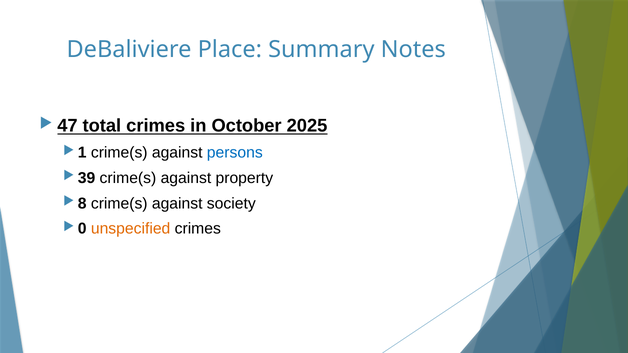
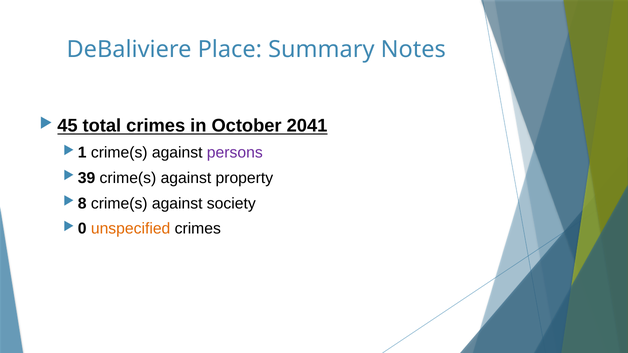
47: 47 -> 45
2025: 2025 -> 2041
persons colour: blue -> purple
